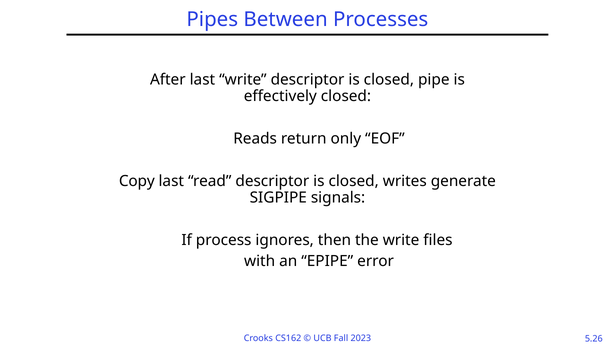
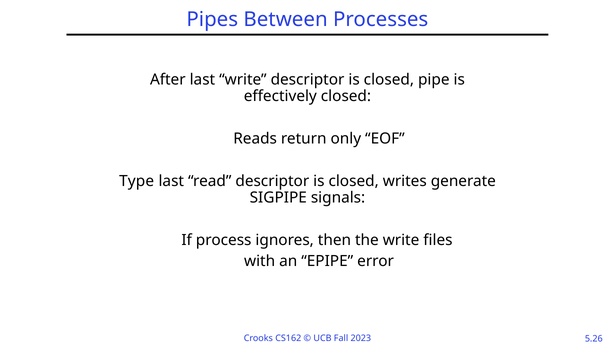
Copy: Copy -> Type
